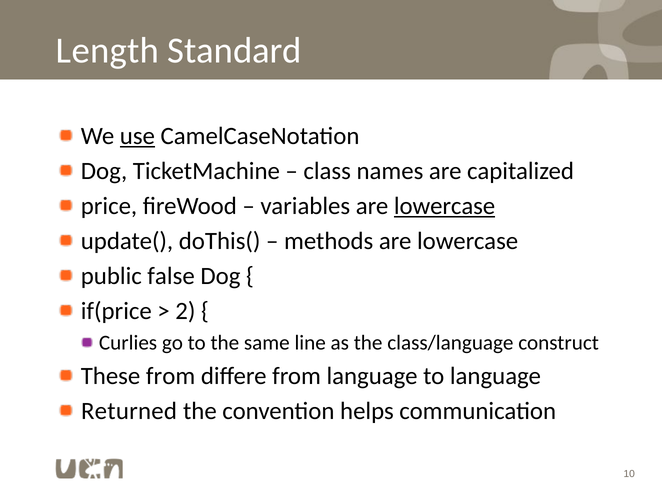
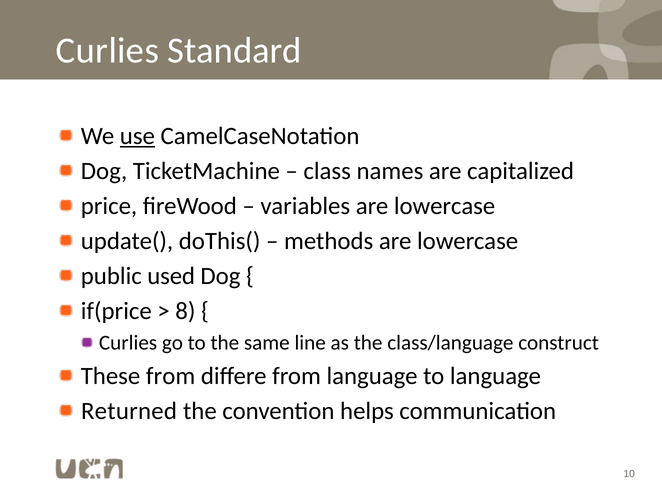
Length at (107, 50): Length -> Curlies
lowercase at (445, 206) underline: present -> none
false: false -> used
2: 2 -> 8
